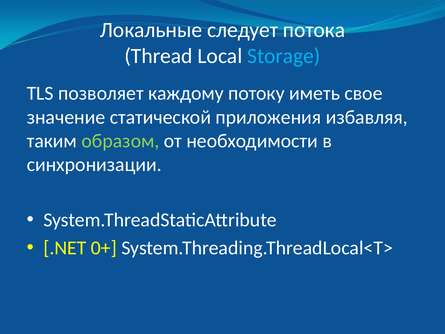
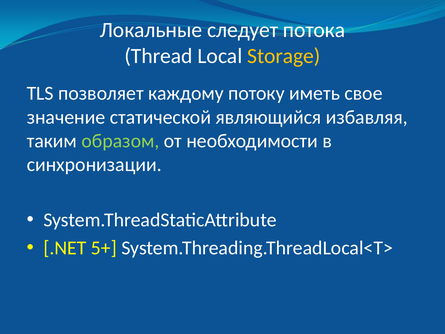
Storage colour: light blue -> yellow
приложения: приложения -> являющийся
0+: 0+ -> 5+
